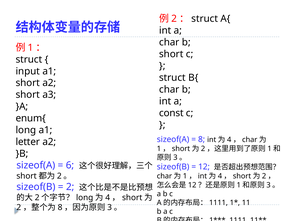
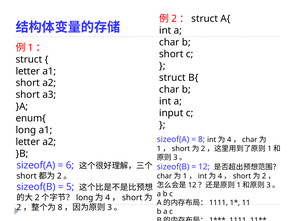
input at (28, 71): input -> letter
const: const -> input
2 at (70, 186): 2 -> 5
